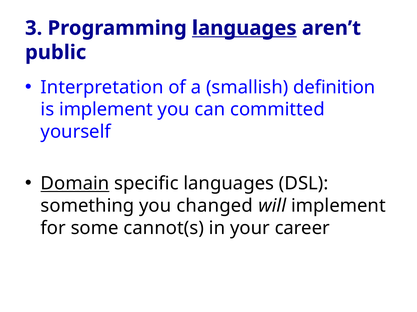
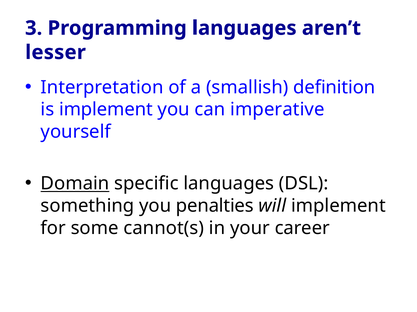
languages at (244, 28) underline: present -> none
public: public -> lesser
committed: committed -> imperative
changed: changed -> penalties
